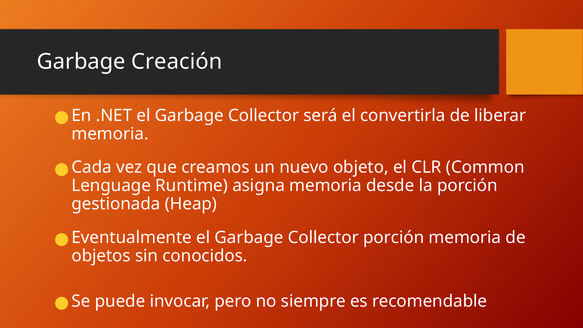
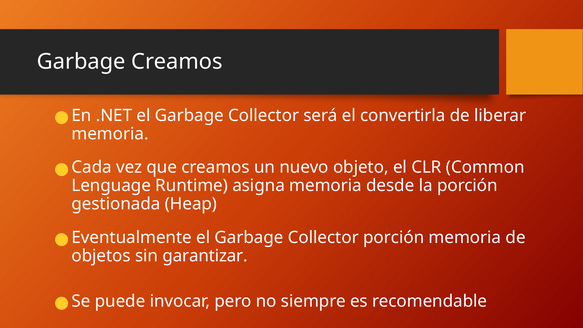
Garbage Creación: Creación -> Creamos
conocidos: conocidos -> garantizar
